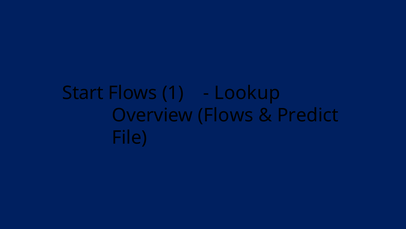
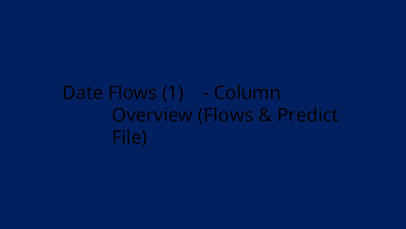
Start: Start -> Date
Lookup: Lookup -> Column
